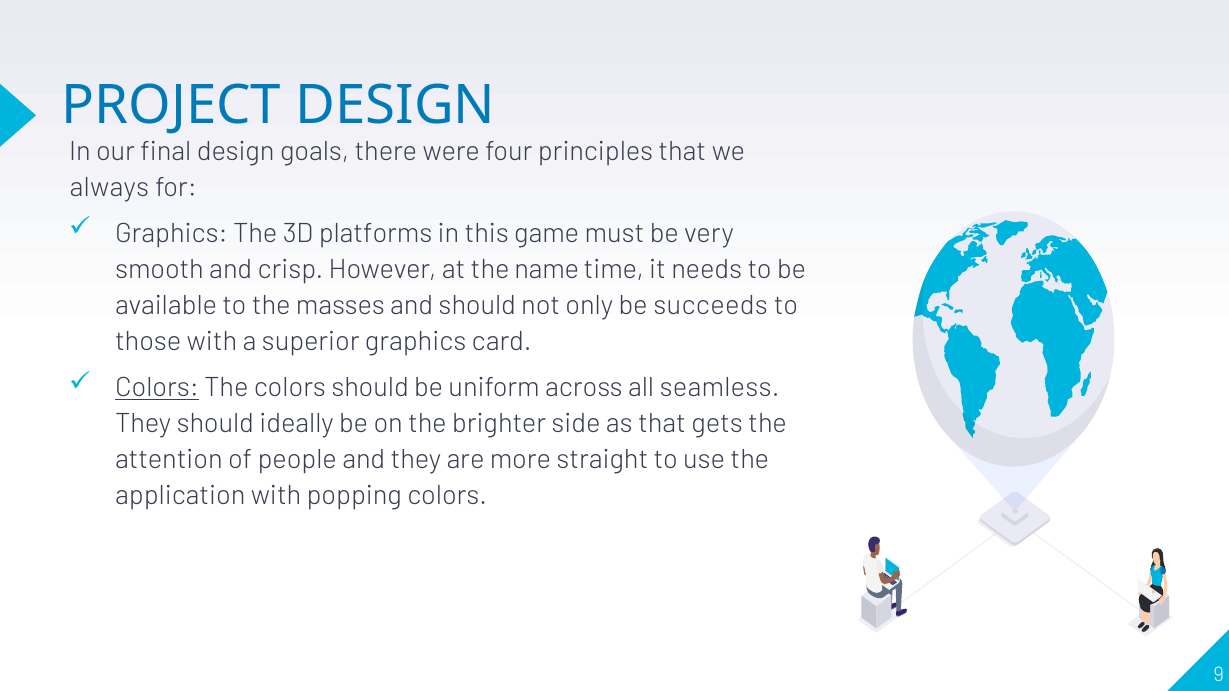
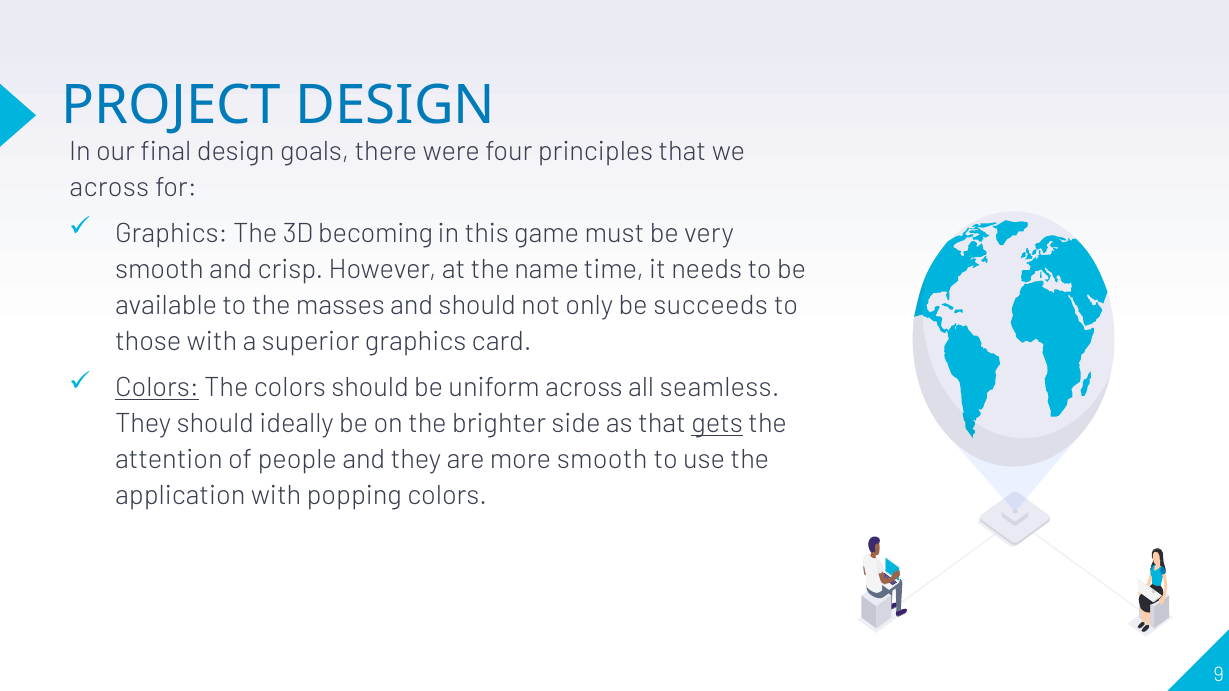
always at (109, 187): always -> across
platforms: platforms -> becoming
gets underline: none -> present
more straight: straight -> smooth
